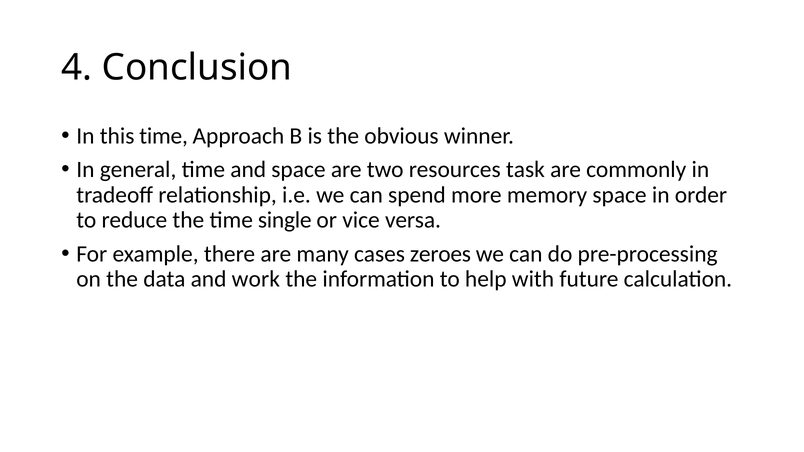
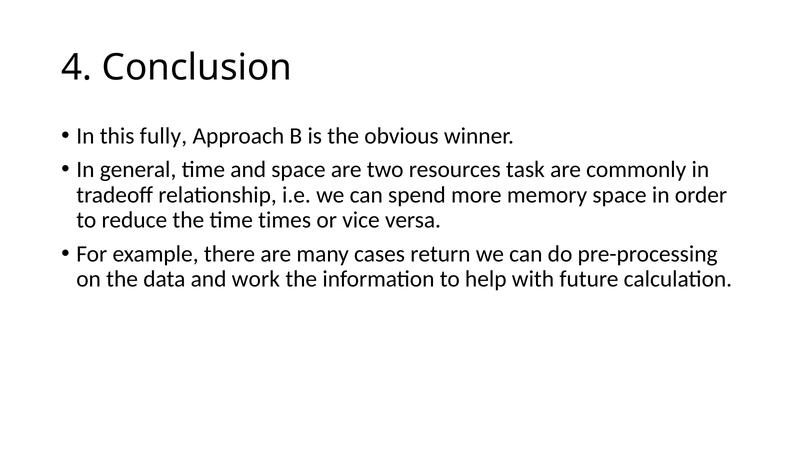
this time: time -> fully
single: single -> times
zeroes: zeroes -> return
